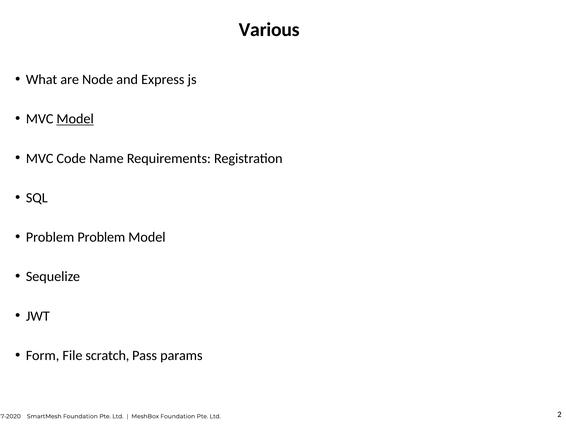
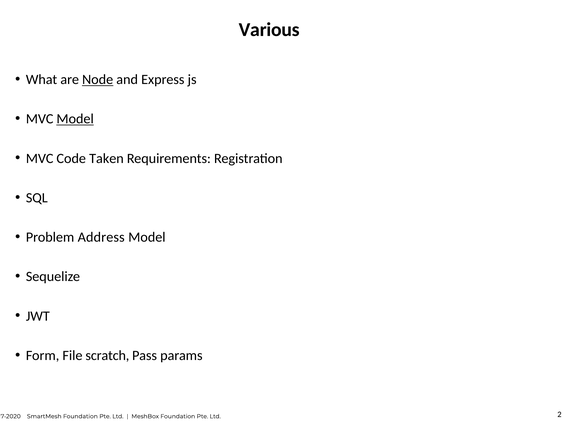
Node underline: none -> present
Name: Name -> Taken
Problem Problem: Problem -> Address
